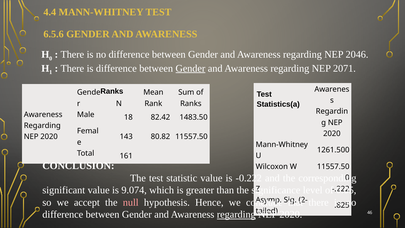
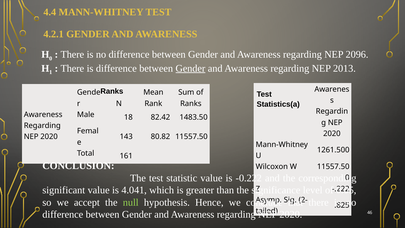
6.5.6: 6.5.6 -> 4.2.1
2046: 2046 -> 2096
2071: 2071 -> 2013
9.074: 9.074 -> 4.041
null colour: pink -> light green
regarding at (236, 214) underline: present -> none
